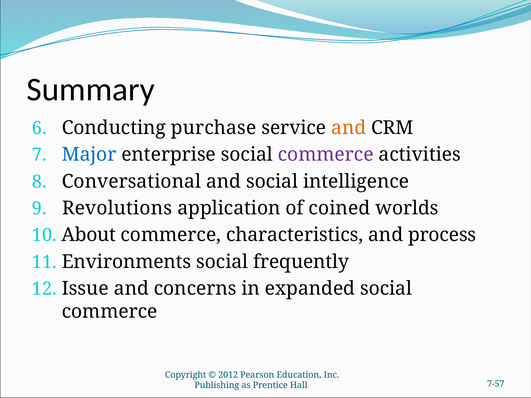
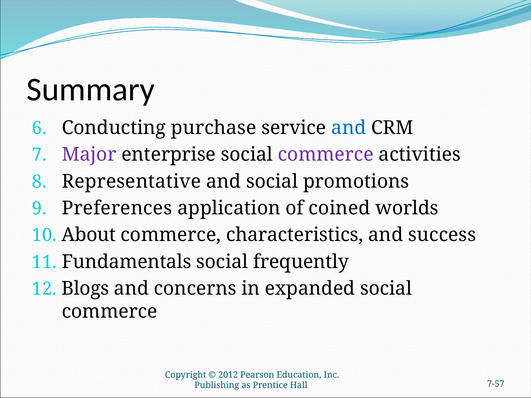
and at (349, 128) colour: orange -> blue
Major colour: blue -> purple
Conversational: Conversational -> Representative
intelligence: intelligence -> promotions
Revolutions: Revolutions -> Preferences
process: process -> success
Environments: Environments -> Fundamentals
Issue: Issue -> Blogs
